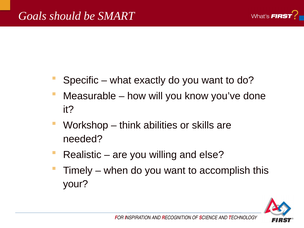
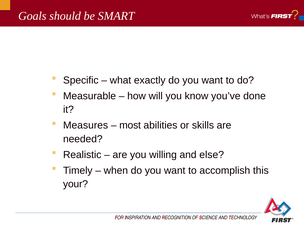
Workshop: Workshop -> Measures
think: think -> most
